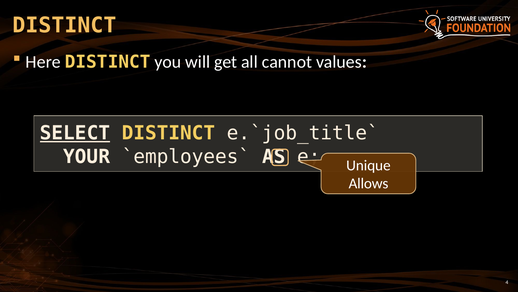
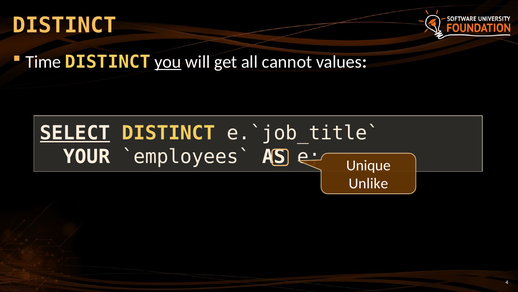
Here: Here -> Time
you underline: none -> present
Allows: Allows -> Unlike
